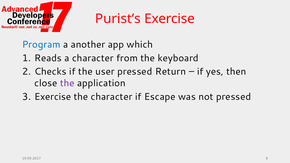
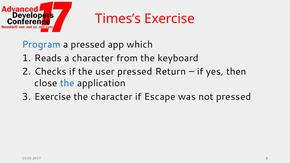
Purist’s: Purist’s -> Times’s
a another: another -> pressed
the at (67, 83) colour: purple -> blue
